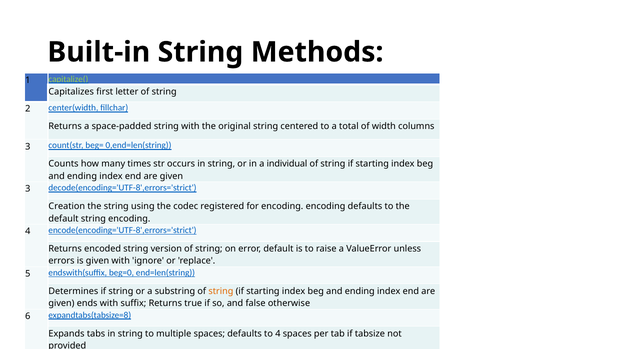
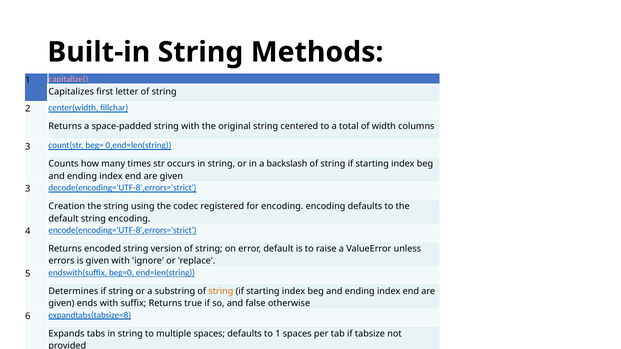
capitalize( colour: light green -> pink
individual: individual -> backslash
to 4: 4 -> 1
